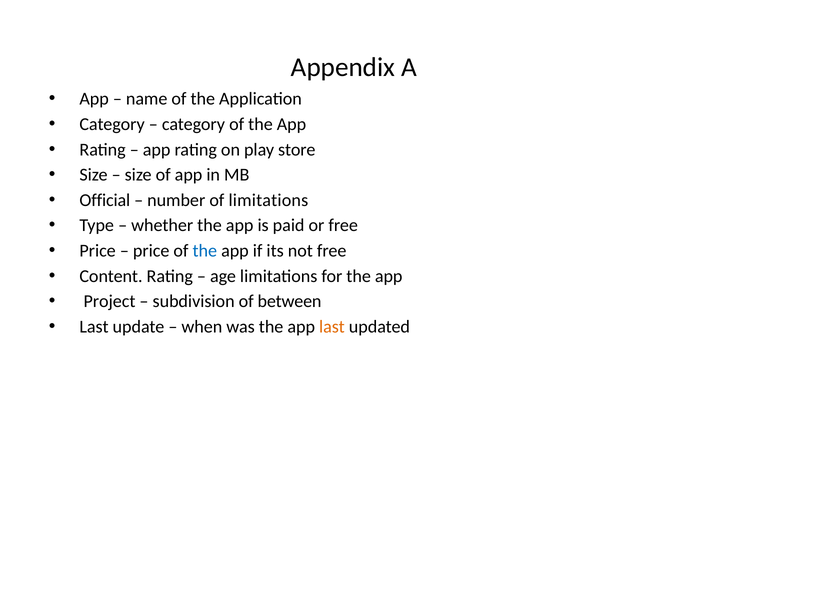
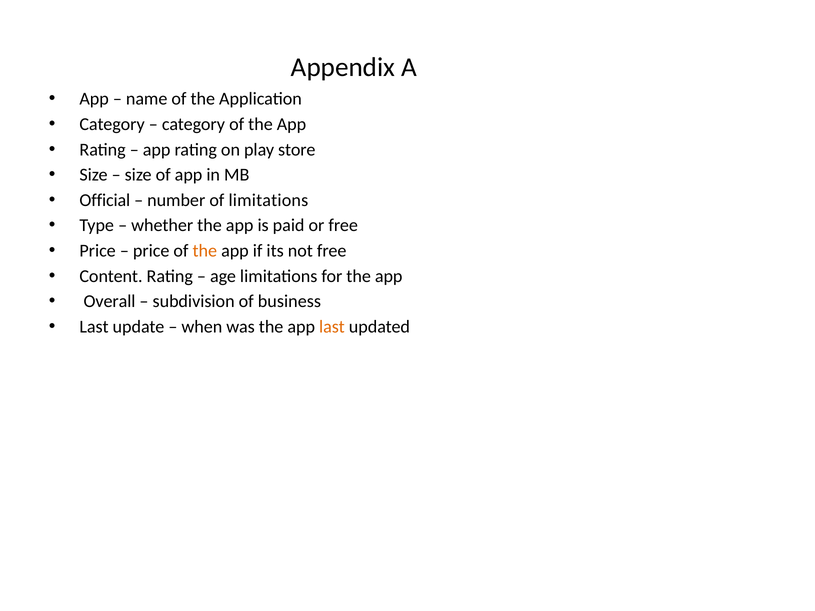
the at (205, 251) colour: blue -> orange
Project: Project -> Overall
between: between -> business
